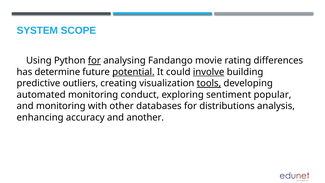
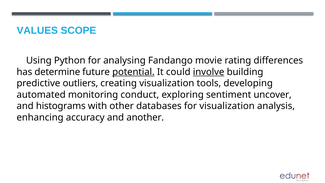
SYSTEM: SYSTEM -> VALUES
for at (94, 60) underline: present -> none
tools underline: present -> none
popular: popular -> uncover
and monitoring: monitoring -> histograms
for distributions: distributions -> visualization
